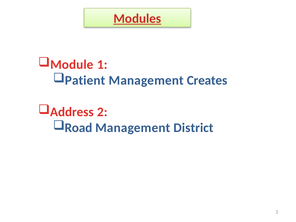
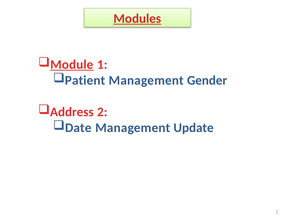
Module underline: none -> present
Creates: Creates -> Gender
Road: Road -> Date
District: District -> Update
